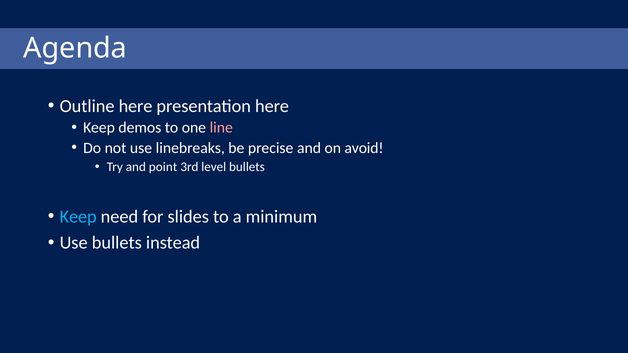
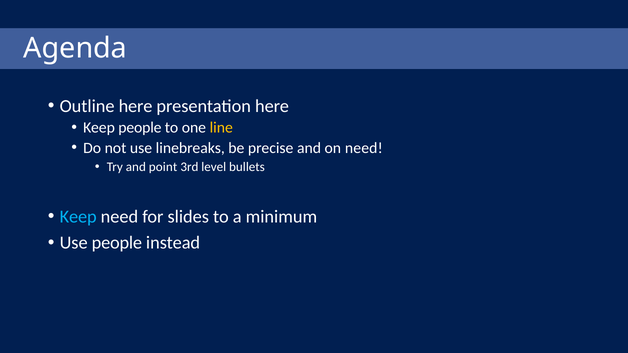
Keep demos: demos -> people
line colour: pink -> yellow
on avoid: avoid -> need
Use bullets: bullets -> people
